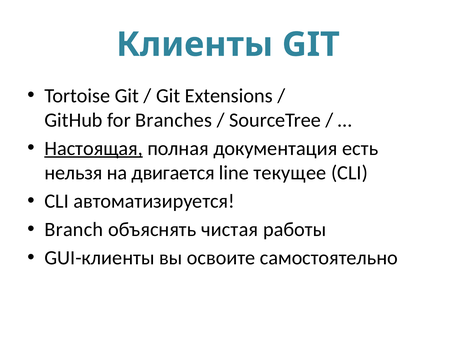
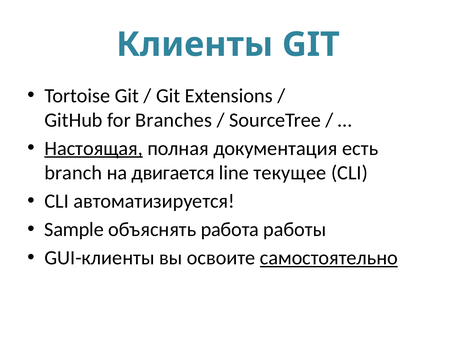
нельзя: нельзя -> branch
Branch: Branch -> Sample
чистая: чистая -> работа
самостоятельно underline: none -> present
